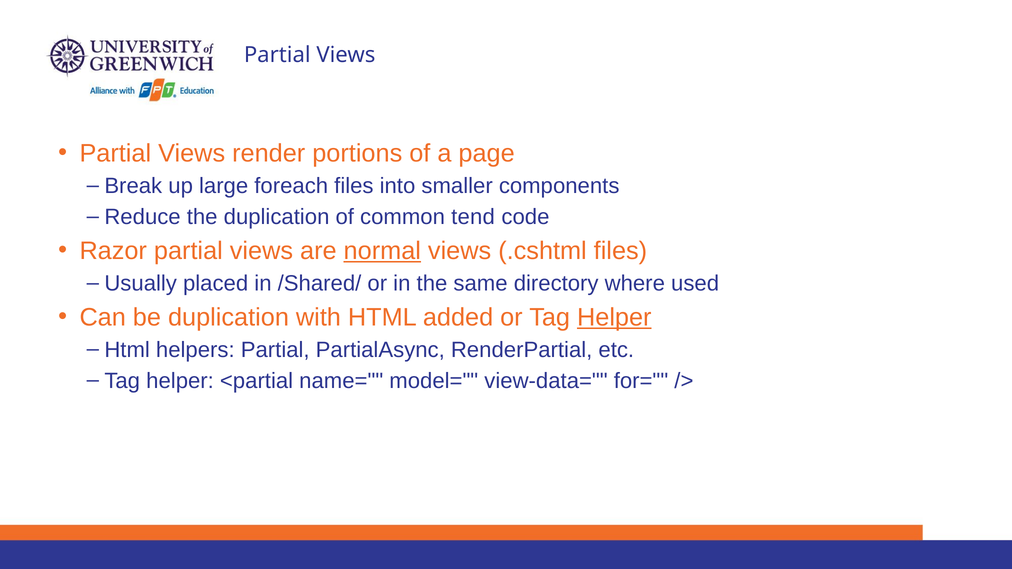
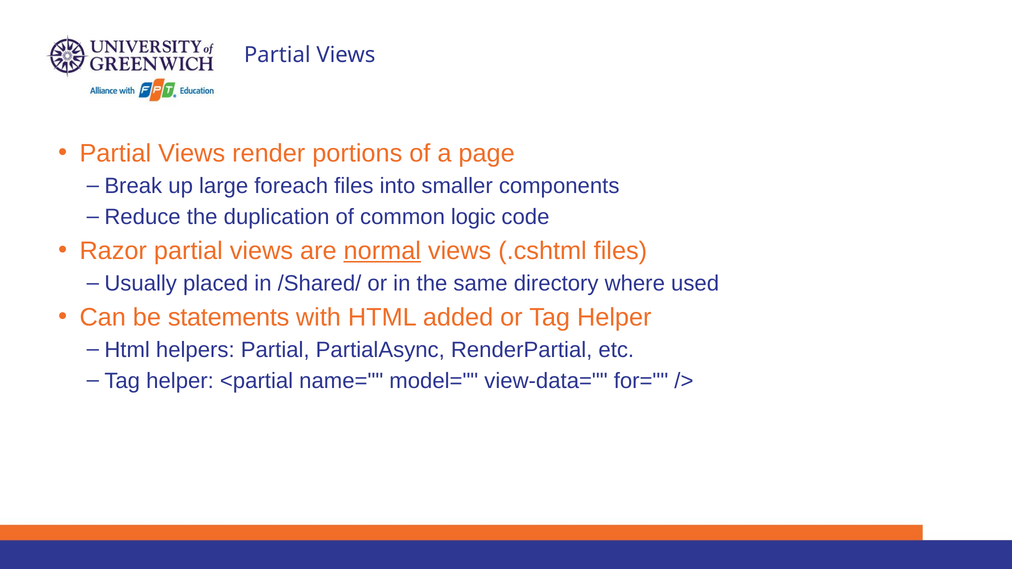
tend: tend -> logic
be duplication: duplication -> statements
Helper at (614, 317) underline: present -> none
